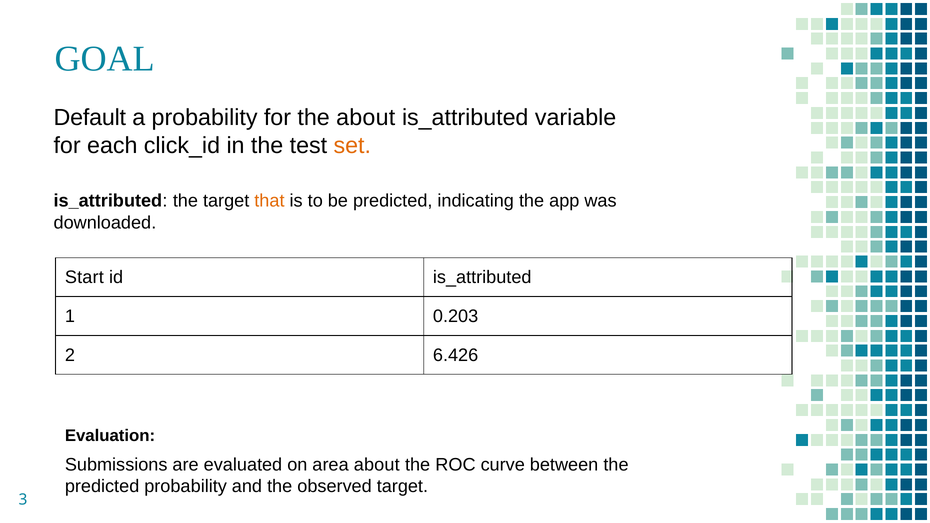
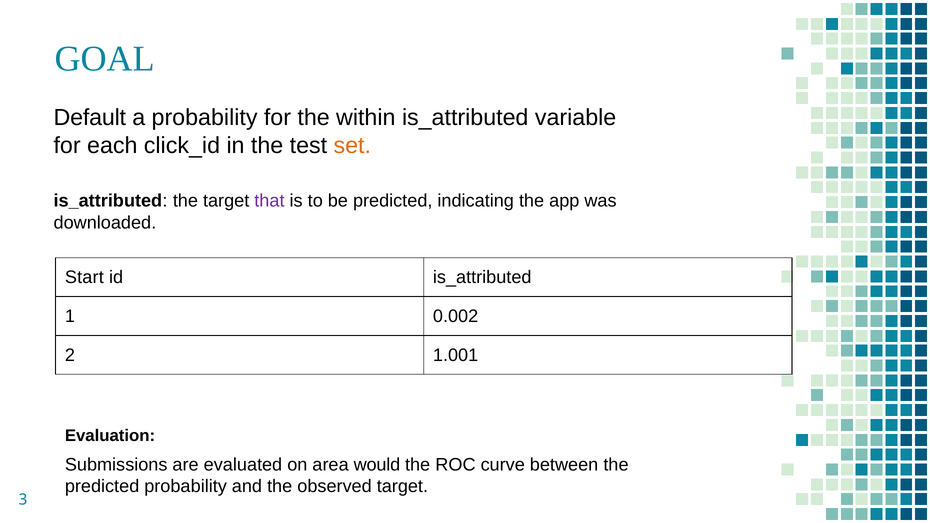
the about: about -> within
that colour: orange -> purple
0.203: 0.203 -> 0.002
6.426: 6.426 -> 1.001
area about: about -> would
